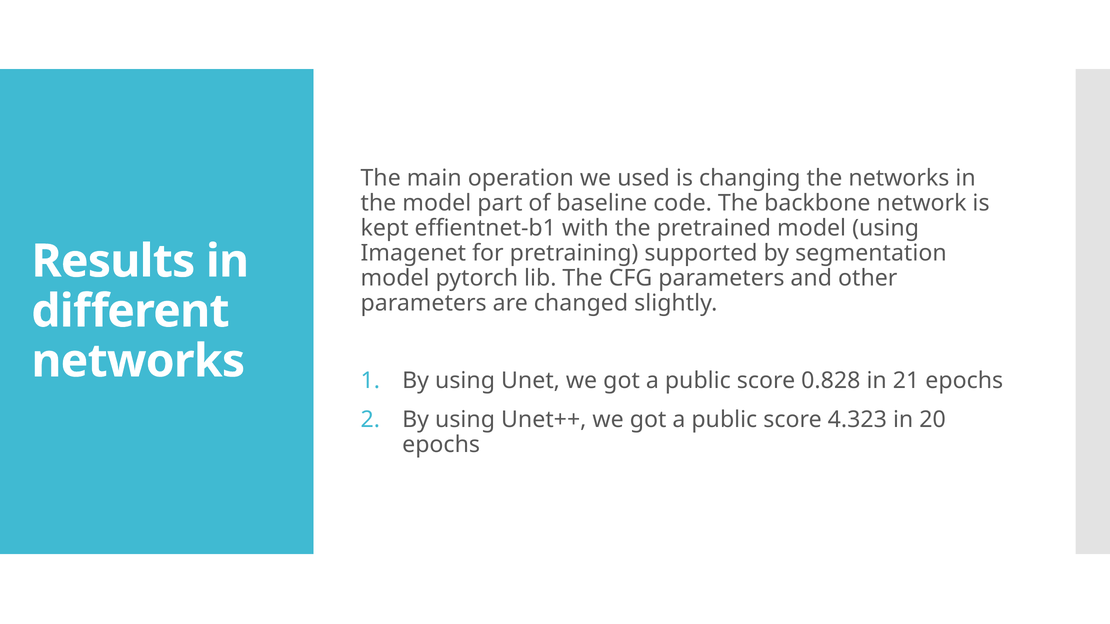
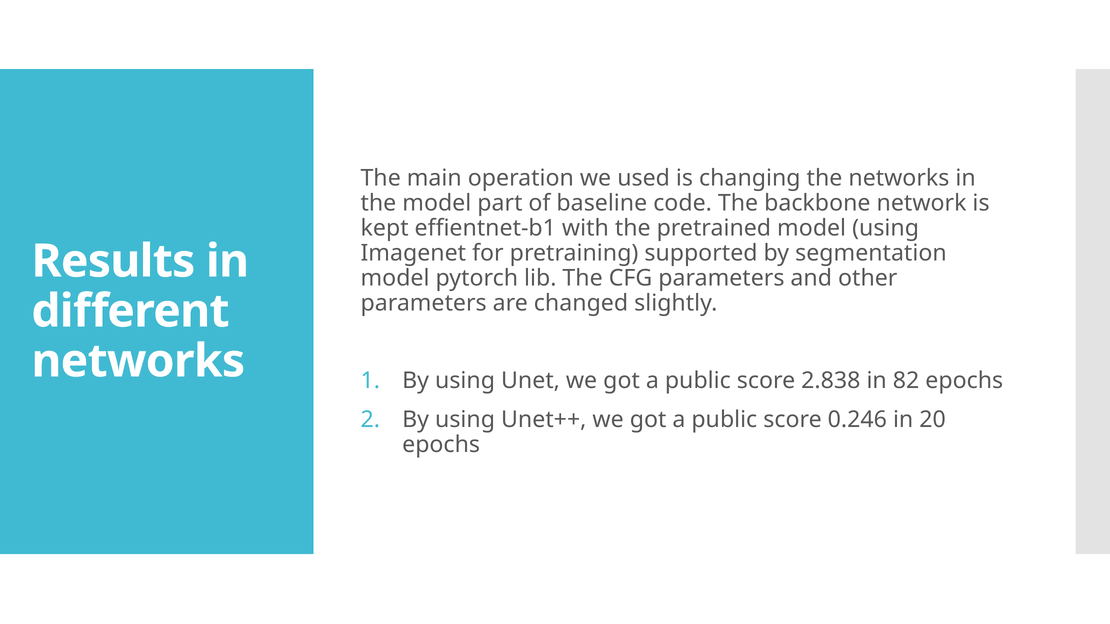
0.828: 0.828 -> 2.838
21: 21 -> 82
4.323: 4.323 -> 0.246
